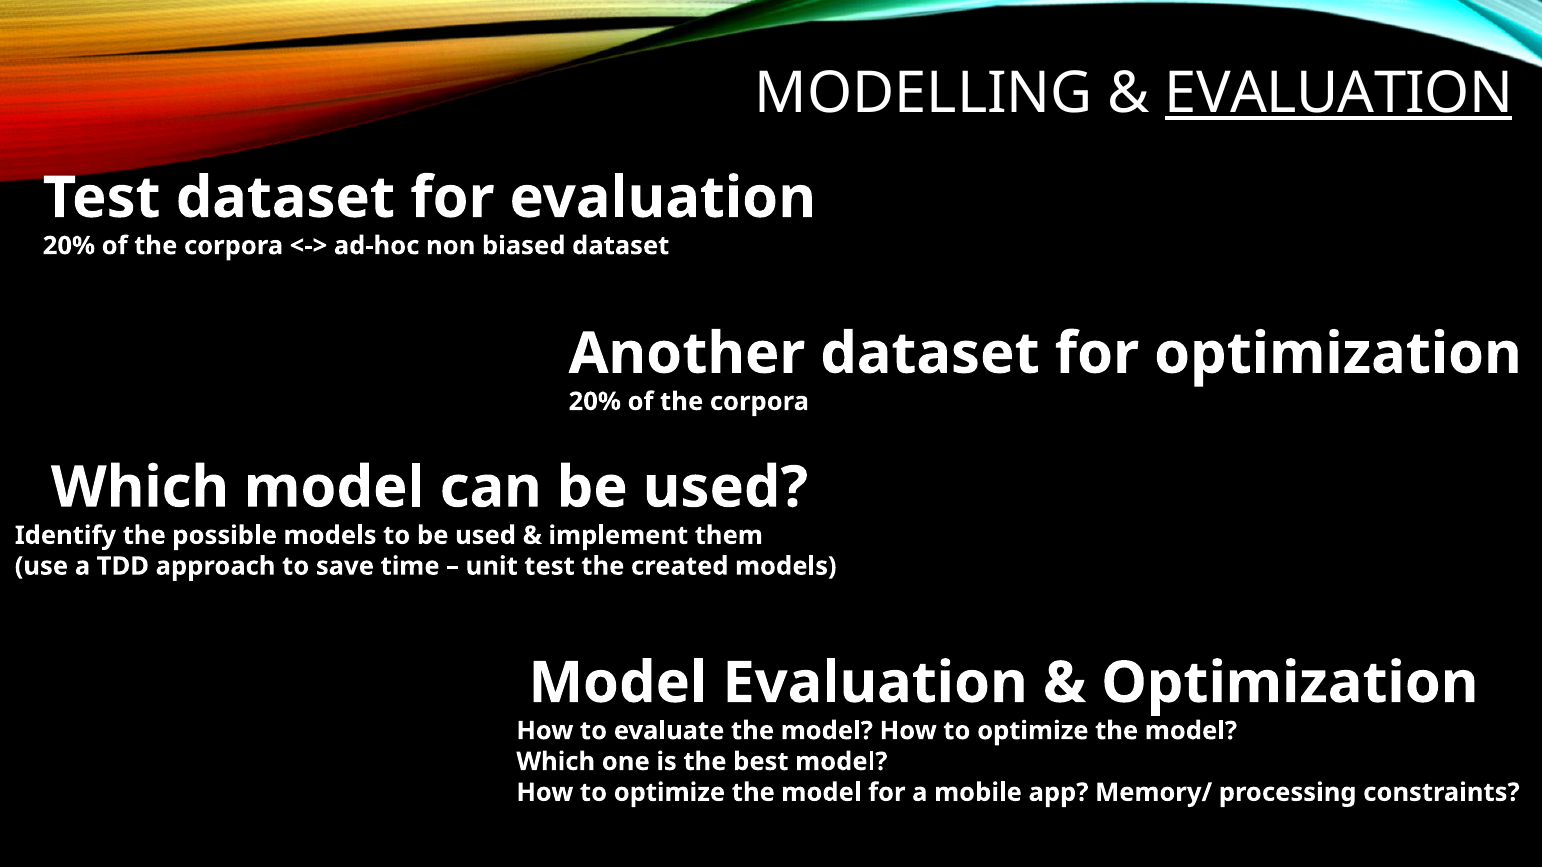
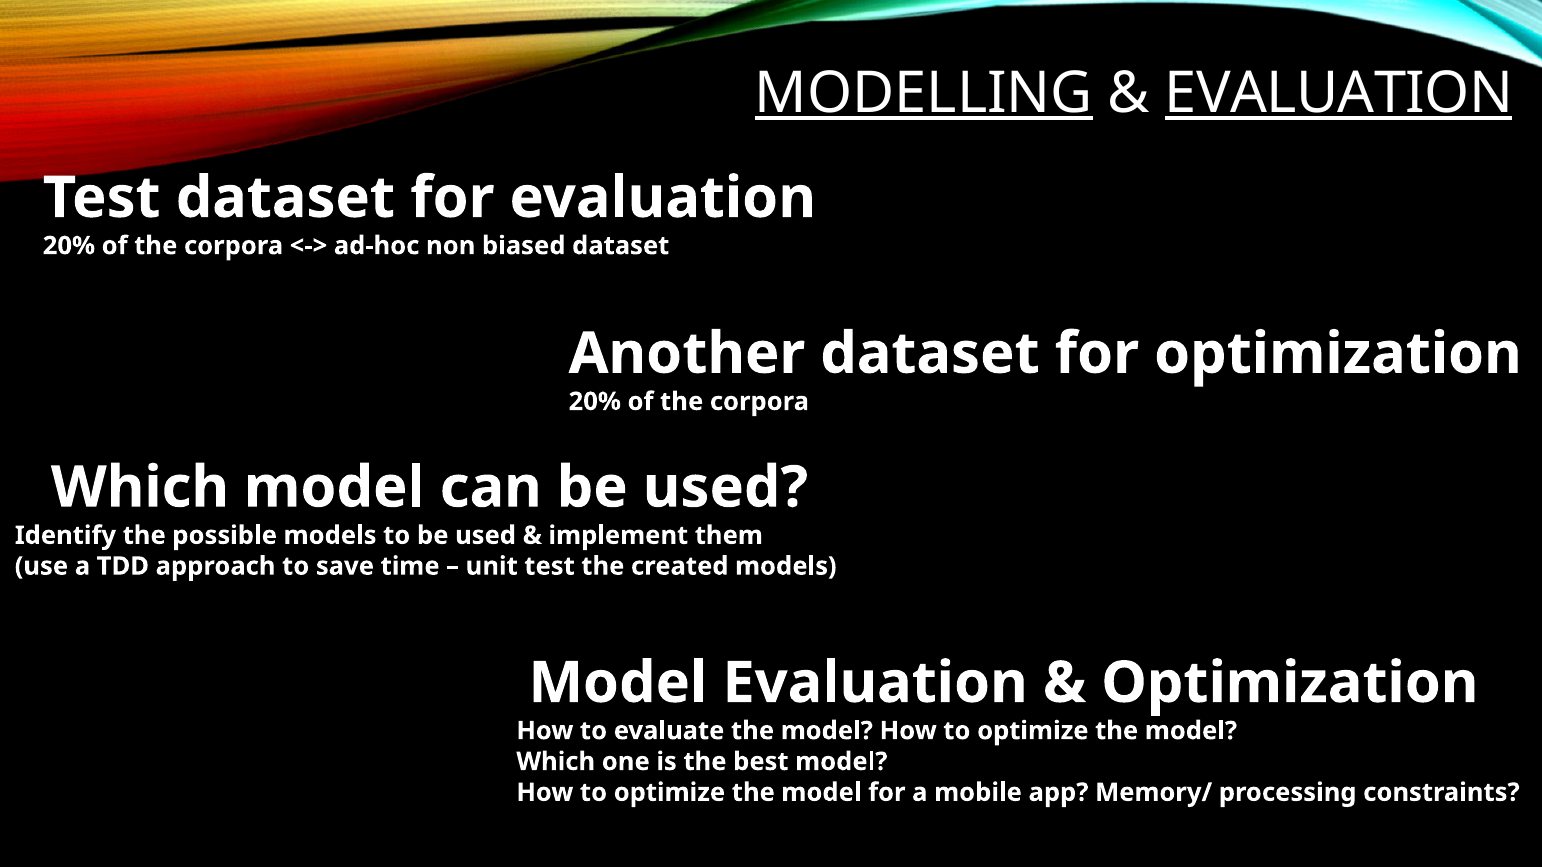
MODELLING underline: none -> present
